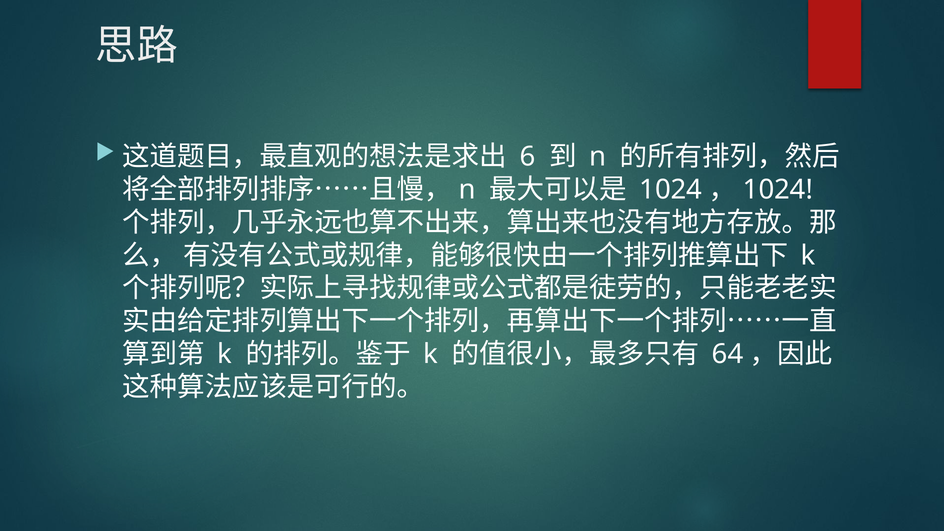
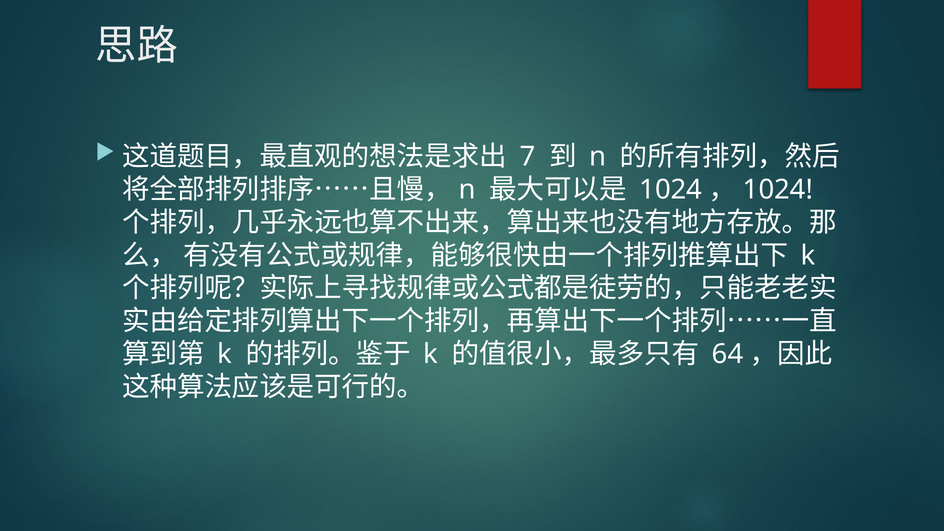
6: 6 -> 7
